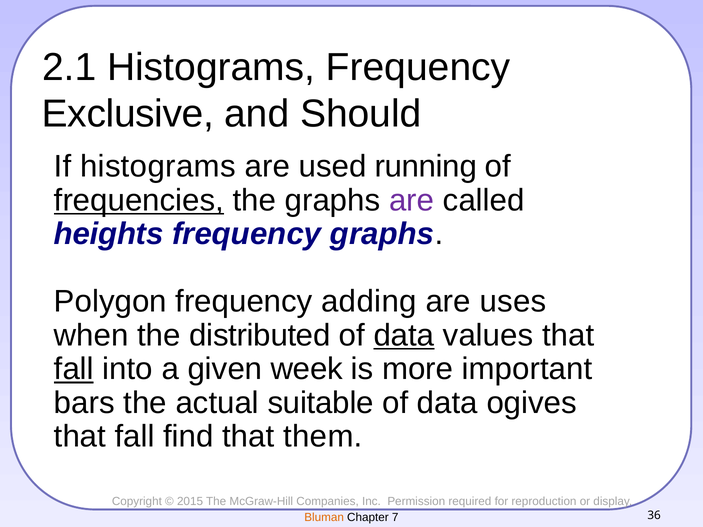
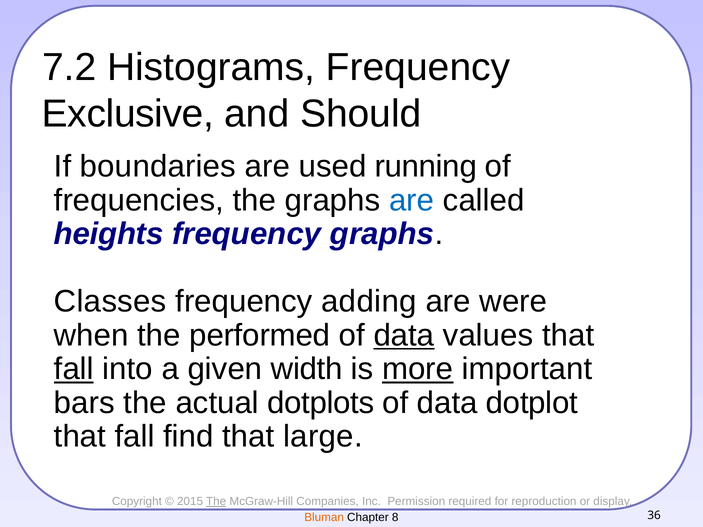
2.1: 2.1 -> 7.2
If histograms: histograms -> boundaries
frequencies underline: present -> none
are at (412, 200) colour: purple -> blue
Polygon: Polygon -> Classes
uses: uses -> were
distributed: distributed -> performed
week: week -> width
more underline: none -> present
suitable: suitable -> dotplots
ogives: ogives -> dotplot
them: them -> large
The at (216, 502) underline: none -> present
7: 7 -> 8
